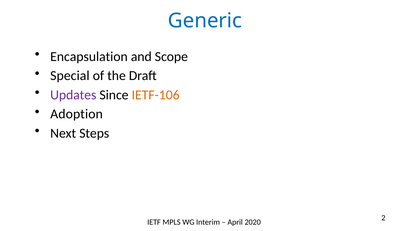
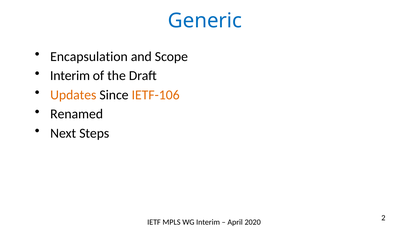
Special at (70, 76): Special -> Interim
Updates colour: purple -> orange
Adoption: Adoption -> Renamed
